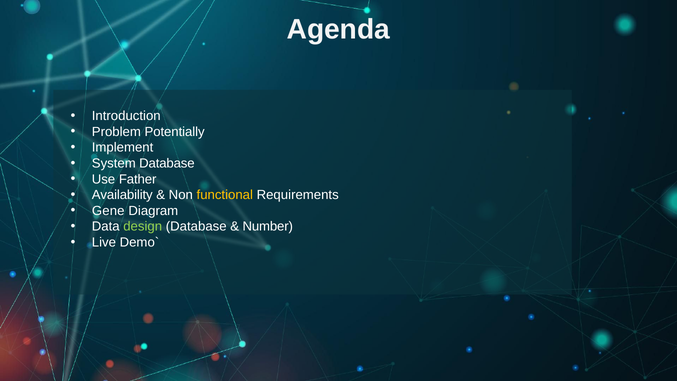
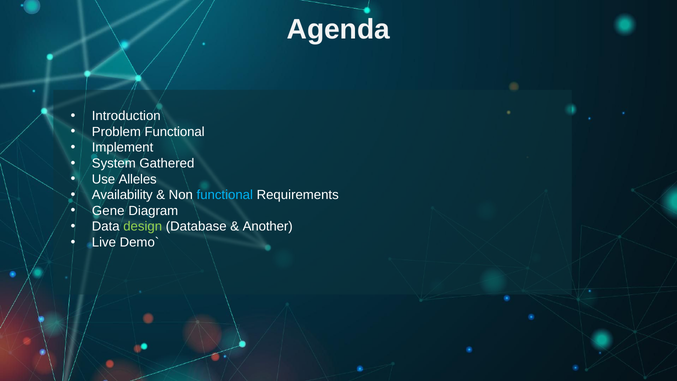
Problem Potentially: Potentially -> Functional
System Database: Database -> Gathered
Father: Father -> Alleles
functional at (225, 195) colour: yellow -> light blue
Number: Number -> Another
